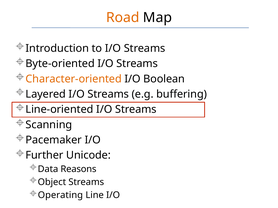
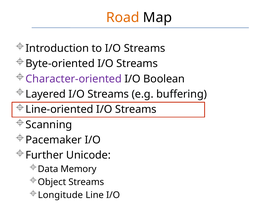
Character-oriented colour: orange -> purple
Reasons: Reasons -> Memory
Operating: Operating -> Longitude
